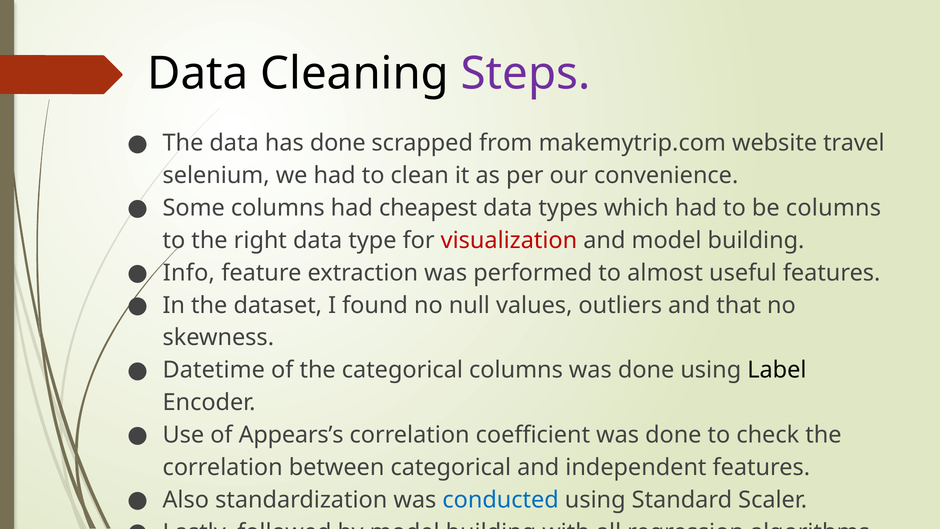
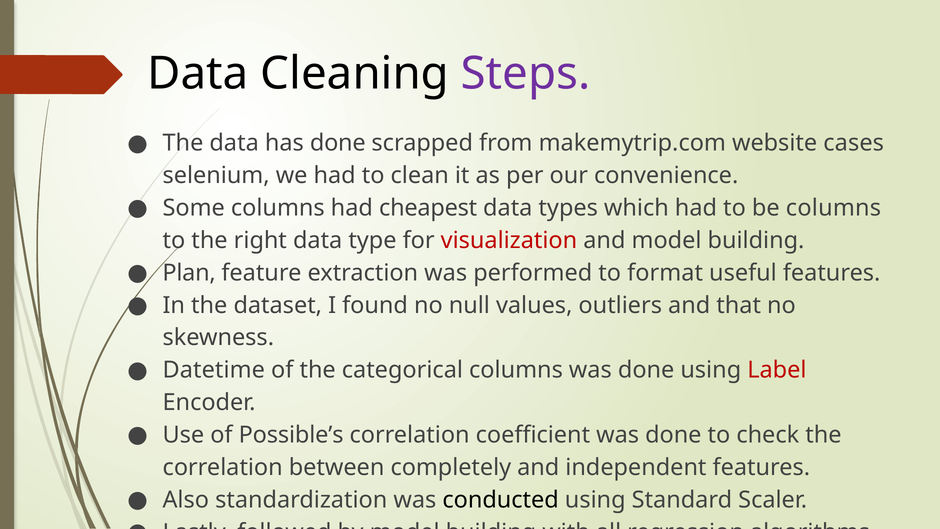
travel: travel -> cases
Info: Info -> Plan
almost: almost -> format
Label colour: black -> red
Appears’s: Appears’s -> Possible’s
between categorical: categorical -> completely
conducted colour: blue -> black
